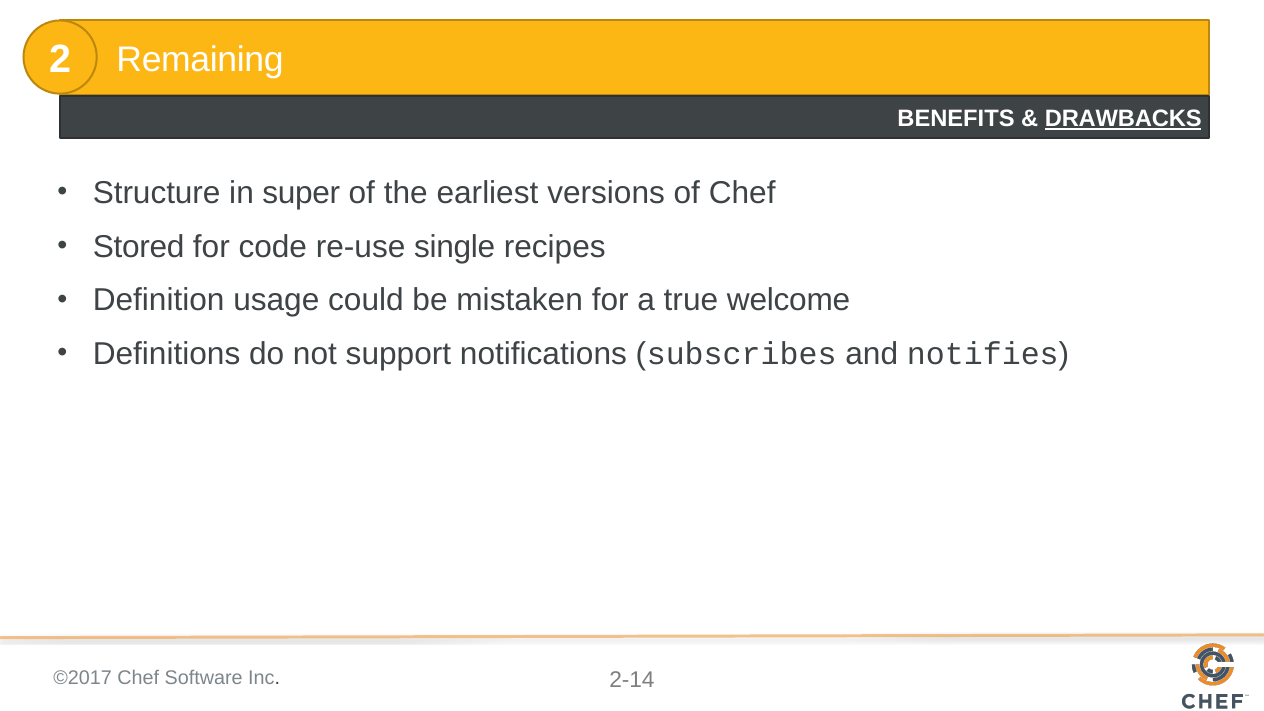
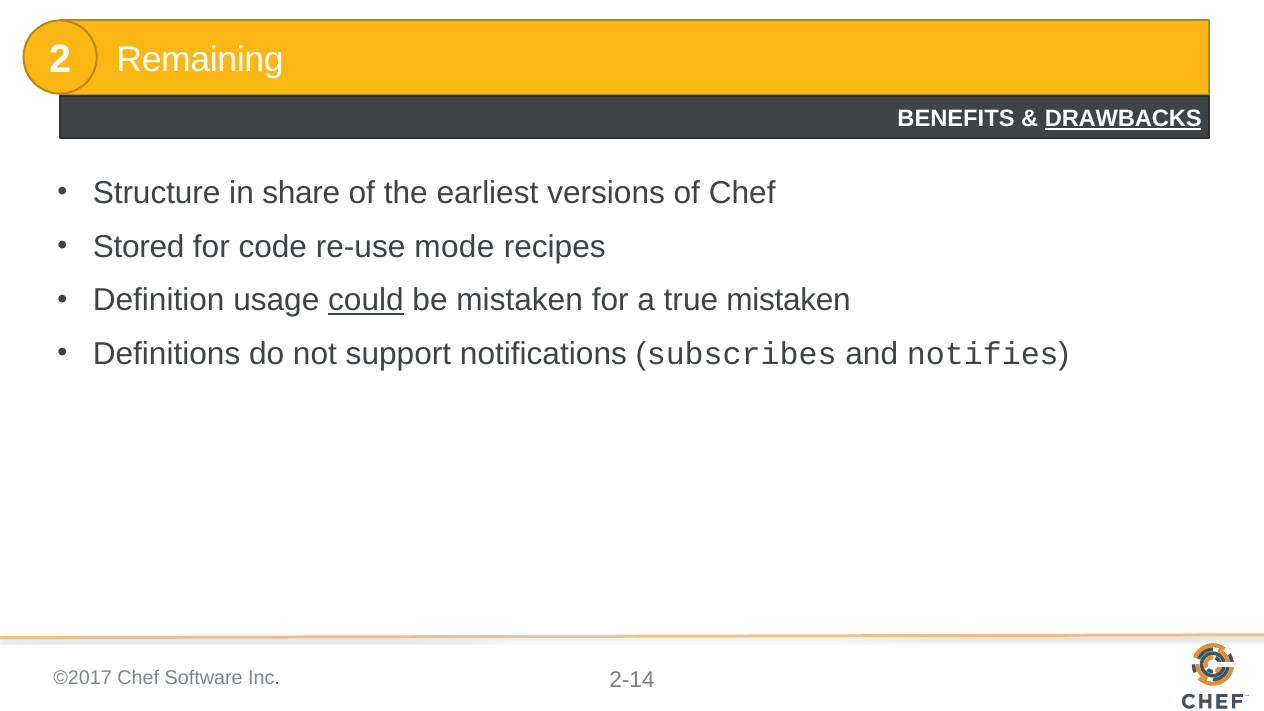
super: super -> share
single: single -> mode
could underline: none -> present
true welcome: welcome -> mistaken
